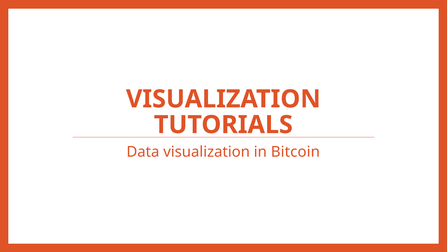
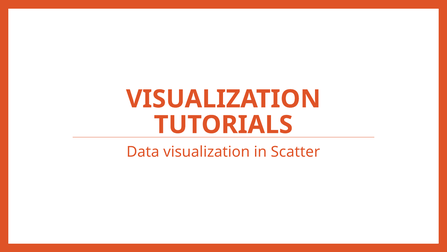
Bitcoin: Bitcoin -> Scatter
